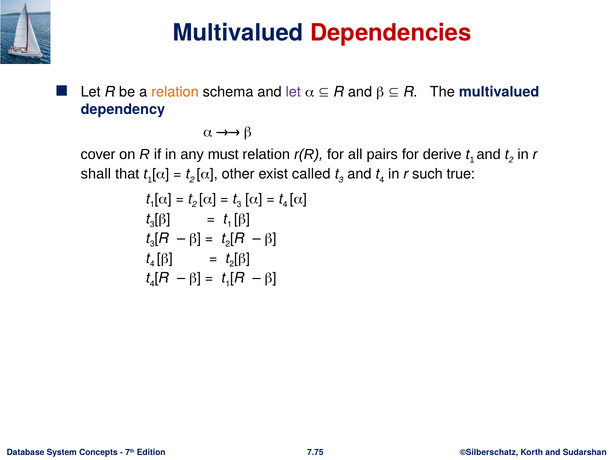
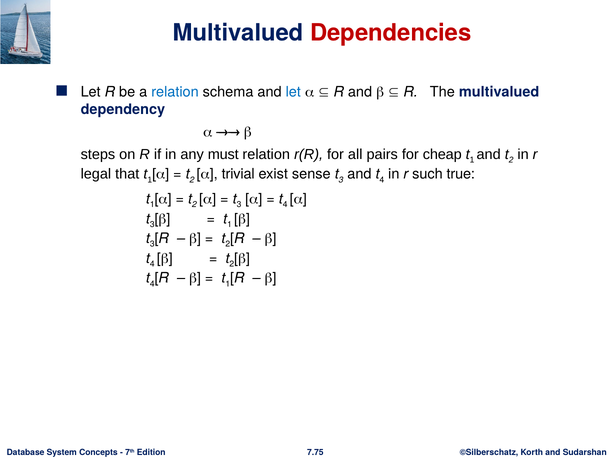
relation at (175, 92) colour: orange -> blue
let at (293, 92) colour: purple -> blue
cover: cover -> steps
derive: derive -> cheap
shall: shall -> legal
other: other -> trivial
called: called -> sense
